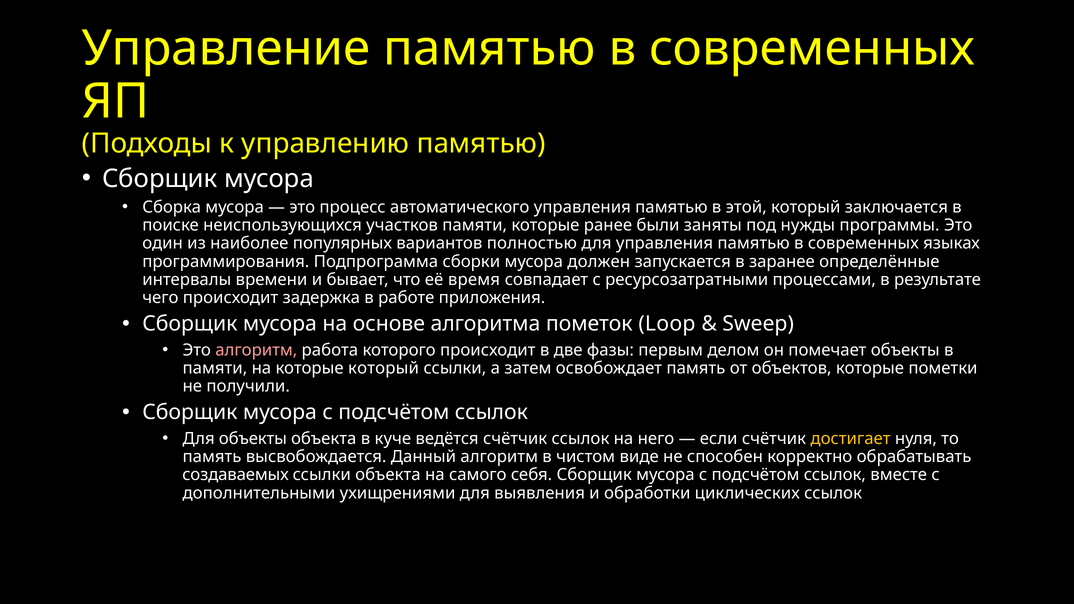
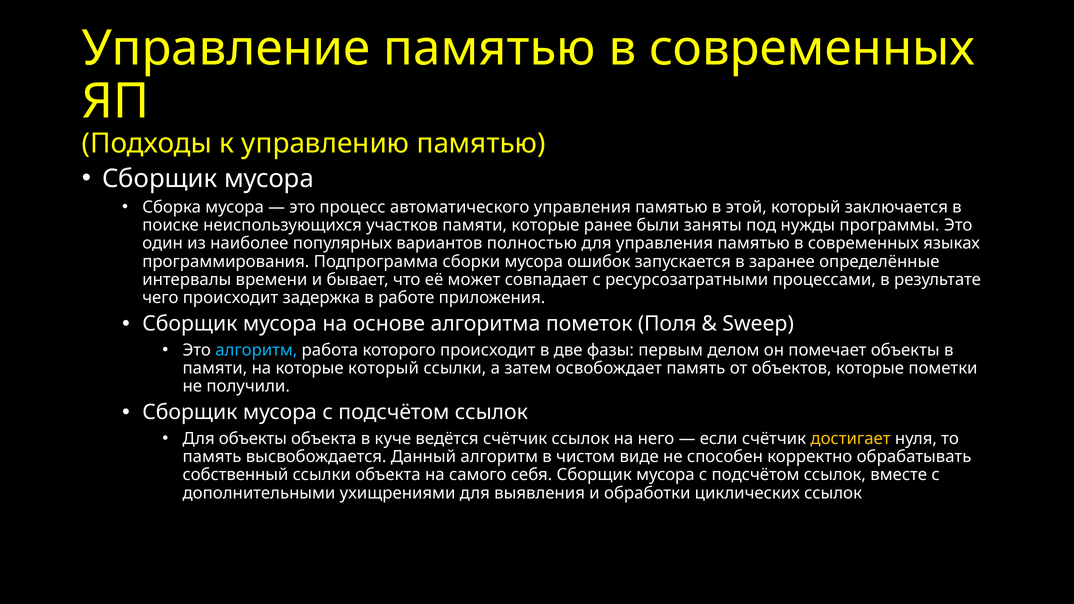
должен: должен -> ошибок
время: время -> может
Loop: Loop -> Поля
алгоритм at (256, 350) colour: pink -> light blue
создаваемых: создаваемых -> собственный
